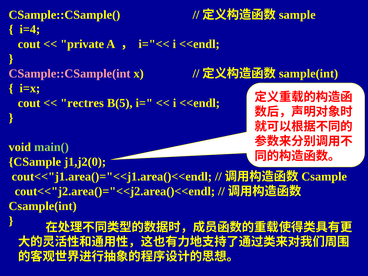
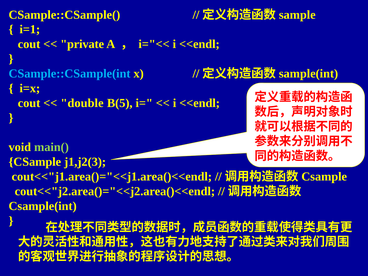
i=4: i=4 -> i=1
CSample::CSample(int colour: pink -> light blue
rectres: rectres -> double
j1,j2(0: j1,j2(0 -> j1,j2(3
